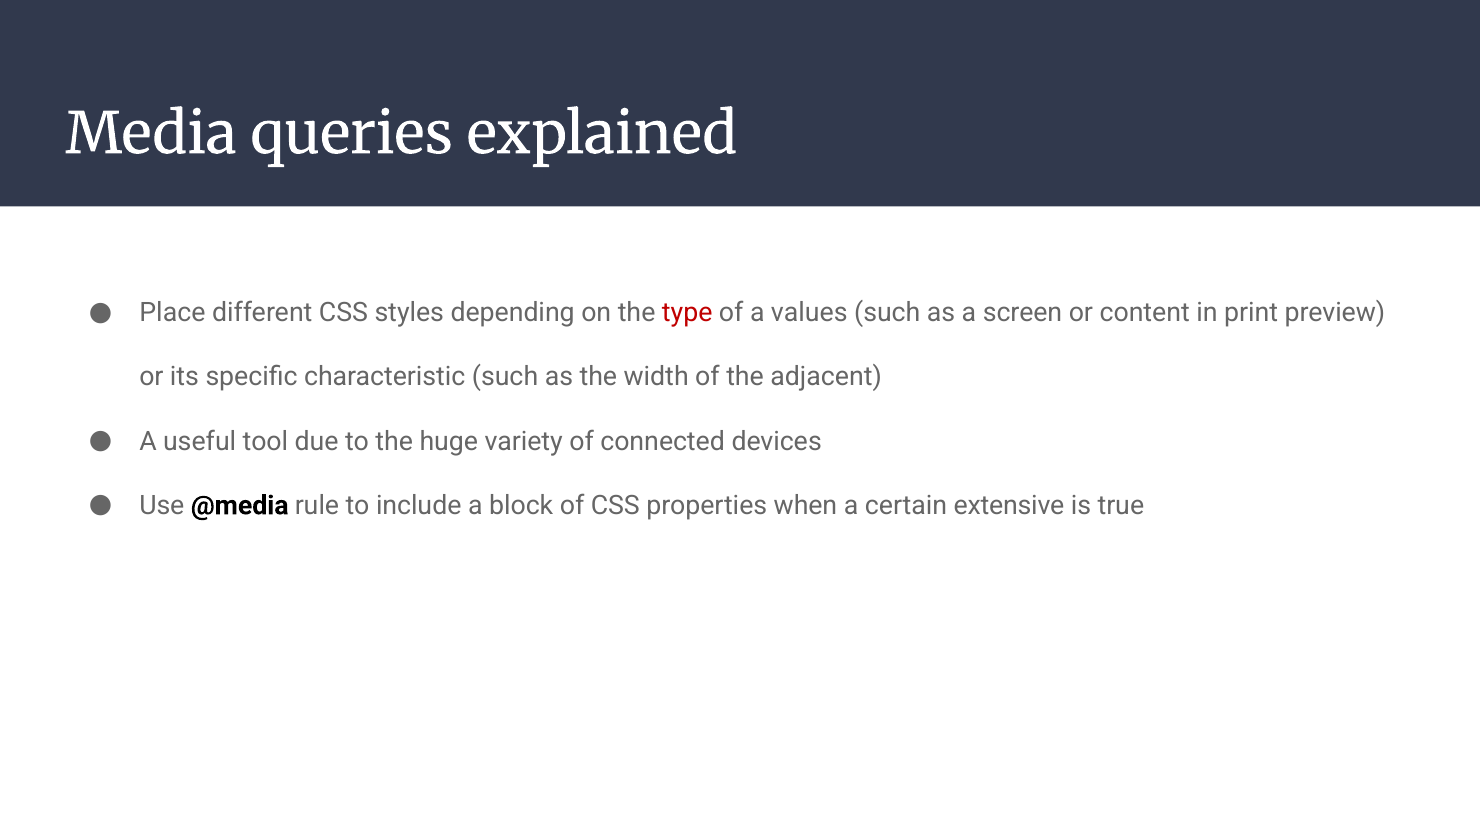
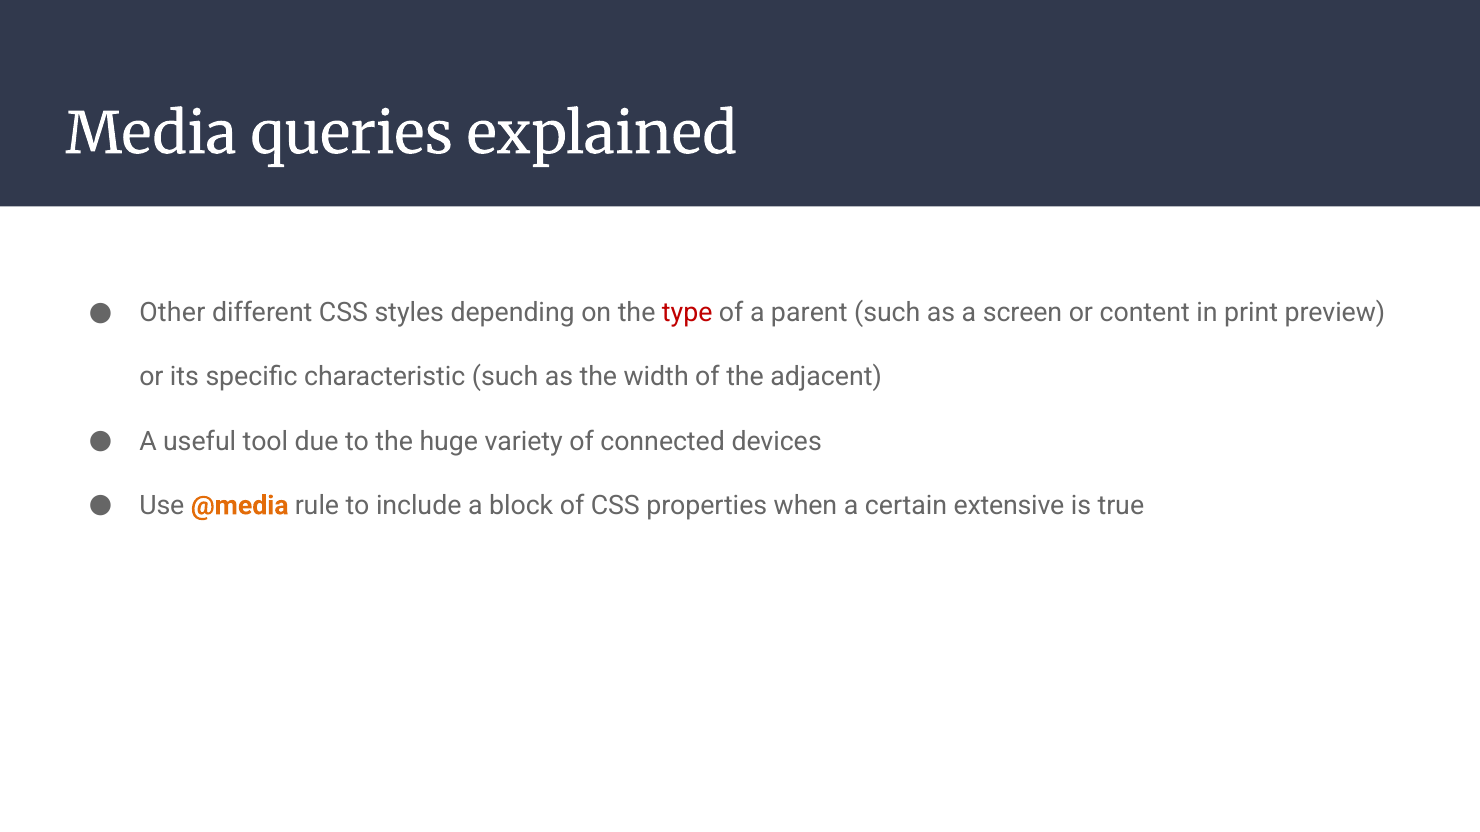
Place: Place -> Other
values: values -> parent
@media colour: black -> orange
